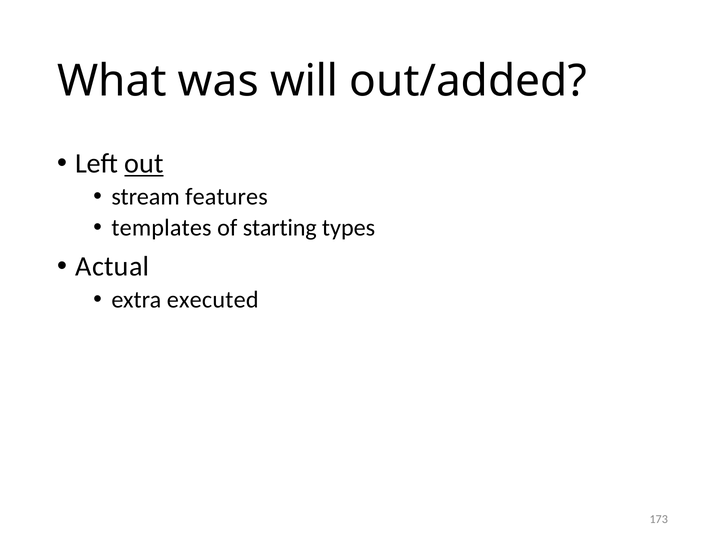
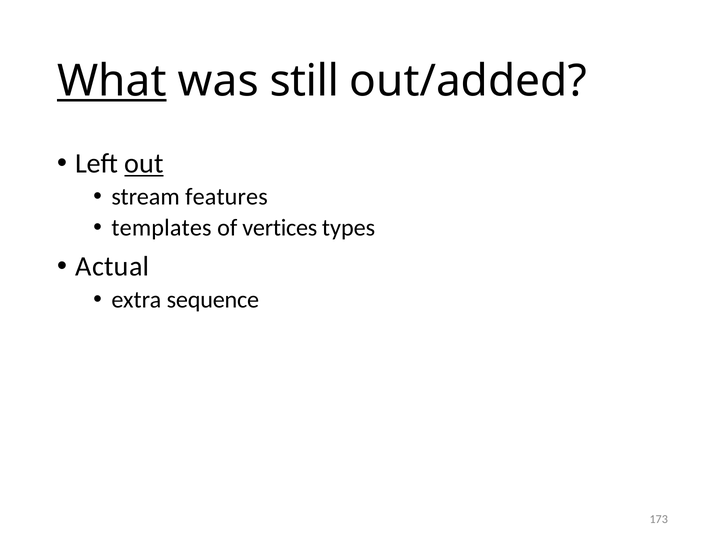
What underline: none -> present
will: will -> still
starting: starting -> vertices
executed: executed -> sequence
